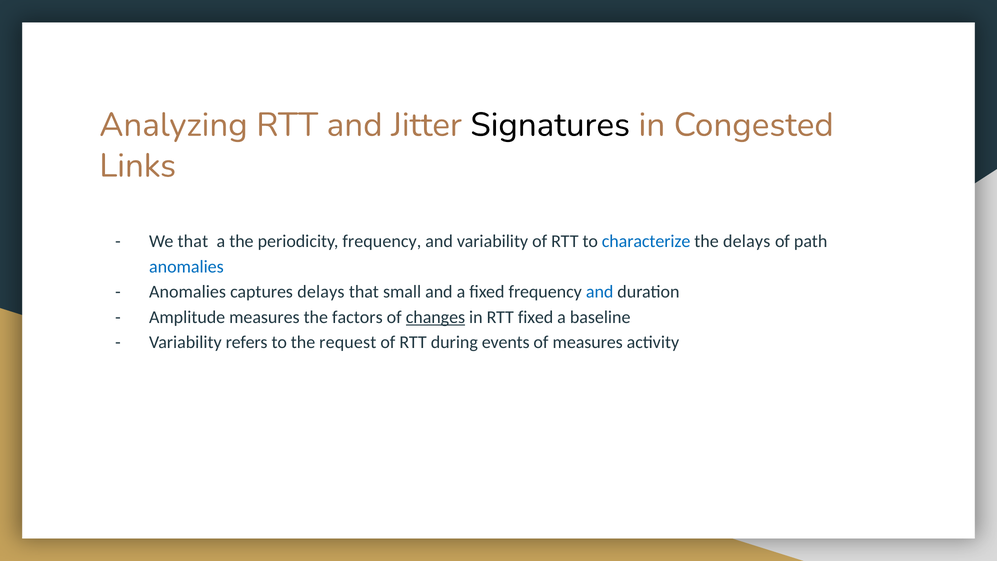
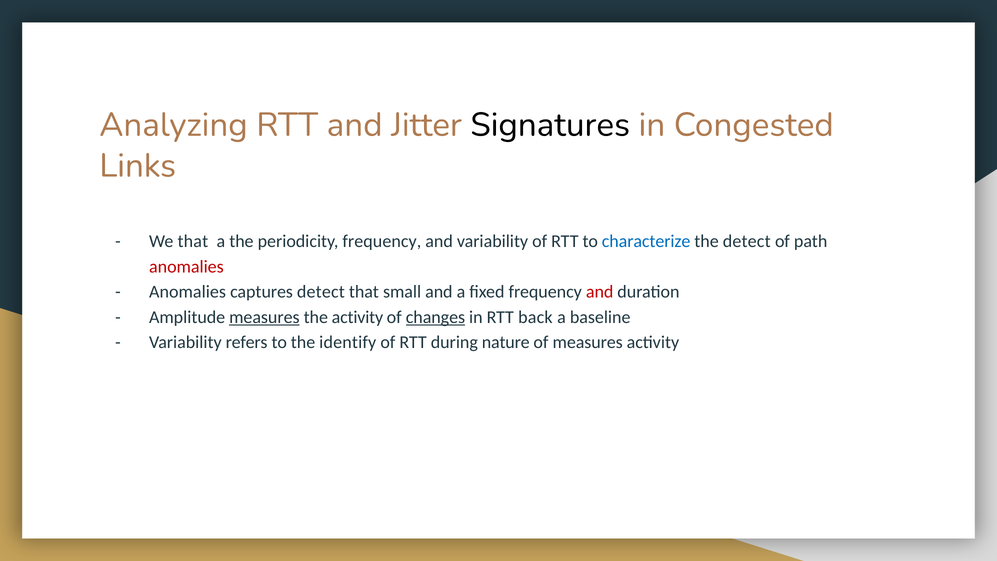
the delays: delays -> detect
anomalies at (186, 267) colour: blue -> red
captures delays: delays -> detect
and at (600, 292) colour: blue -> red
measures at (264, 317) underline: none -> present
the factors: factors -> activity
RTT fixed: fixed -> back
request: request -> identify
events: events -> nature
